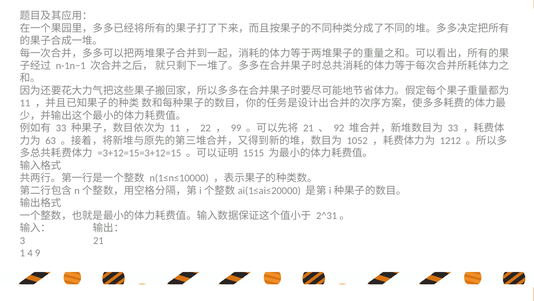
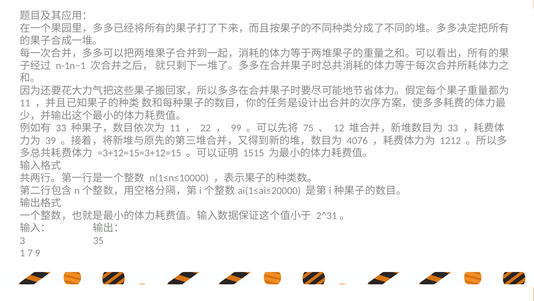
21 at (308, 128): 21 -> 75
92: 92 -> 12
63: 63 -> 39
1052: 1052 -> 4076
3 21: 21 -> 35
4: 4 -> 7
